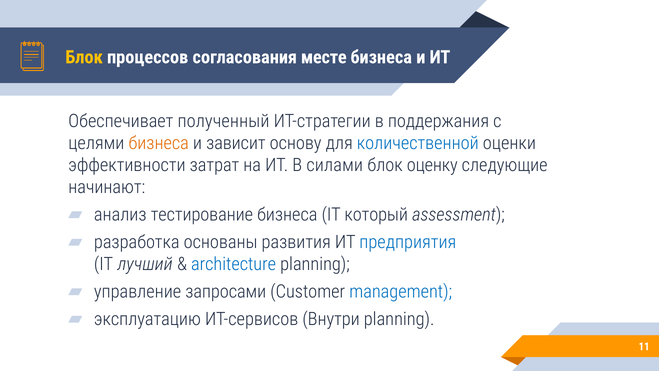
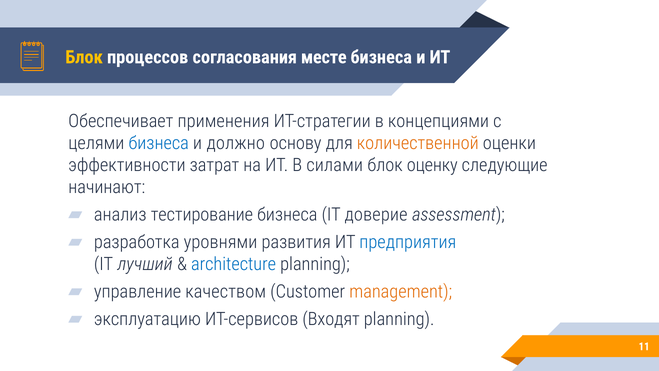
полученный: полученный -> применения
поддержания: поддержания -> концепциями
бизнеса at (159, 143) colour: orange -> blue
зависит: зависит -> должно
количественной colour: blue -> orange
который: который -> доверие
основаны: основаны -> уровнями
запросами: запросами -> качеством
management colour: blue -> orange
Внутри: Внутри -> Входят
